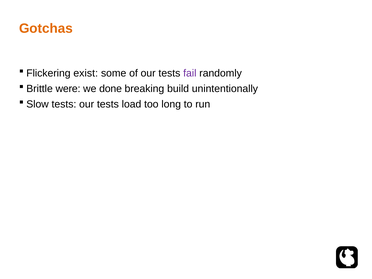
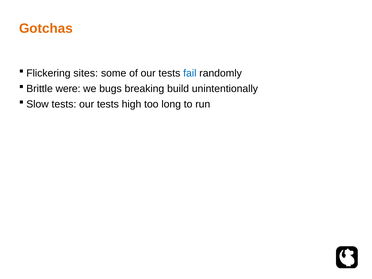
exist: exist -> sites
fail colour: purple -> blue
done: done -> bugs
load: load -> high
